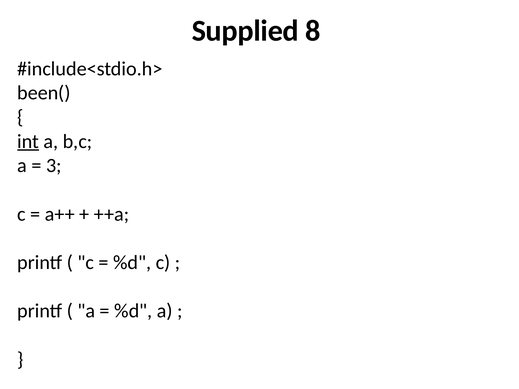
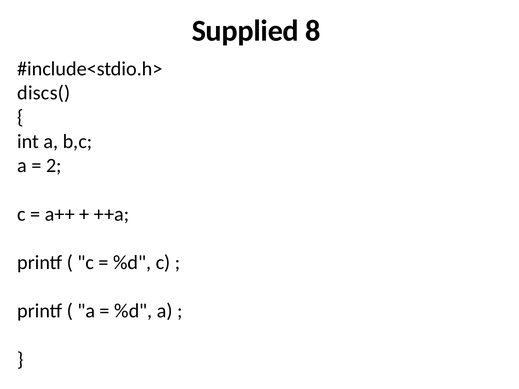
been(: been( -> discs(
int underline: present -> none
3: 3 -> 2
